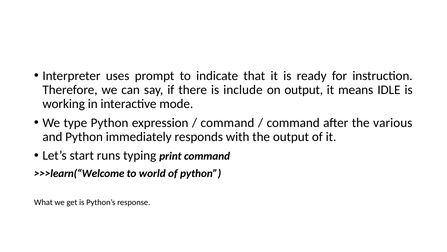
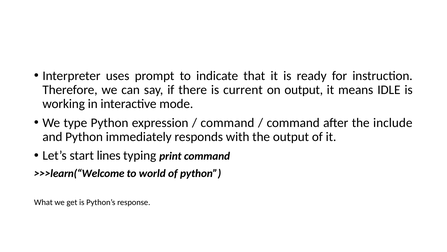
include: include -> current
various: various -> include
runs: runs -> lines
